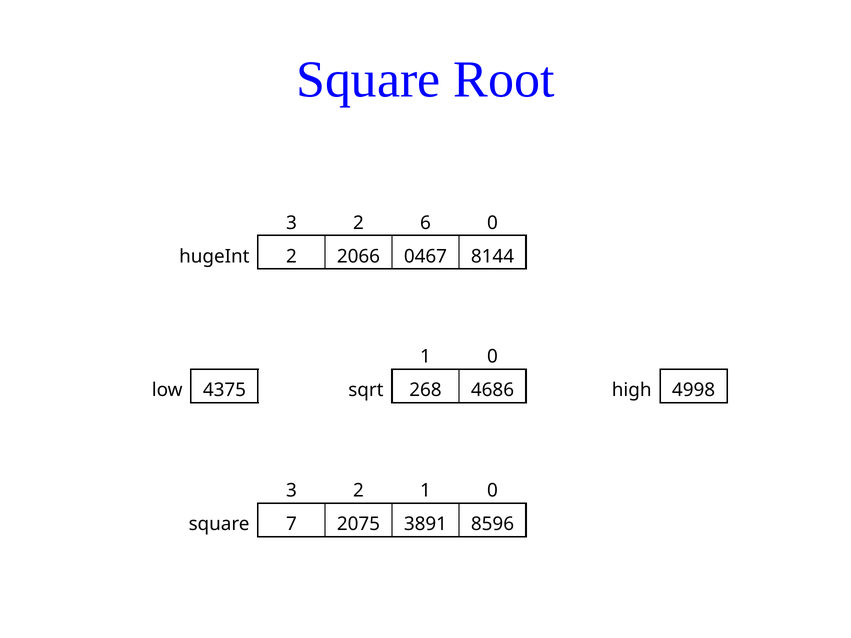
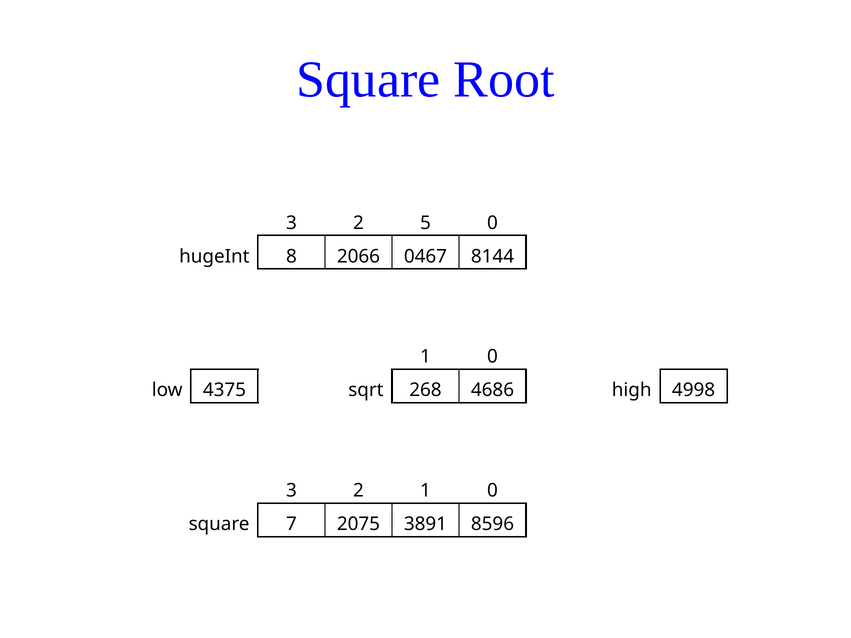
6: 6 -> 5
hugeInt 2: 2 -> 8
